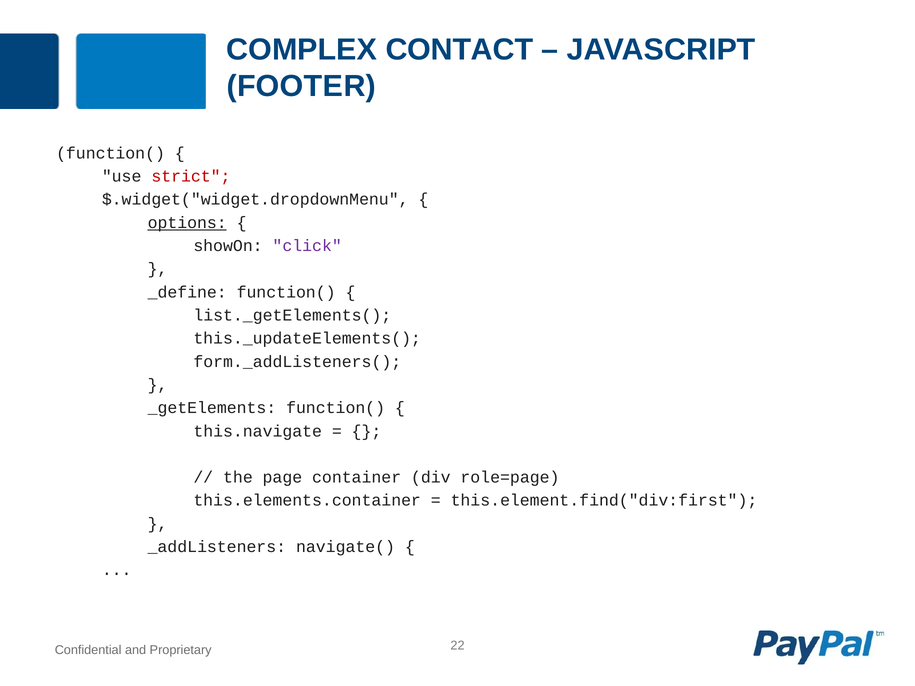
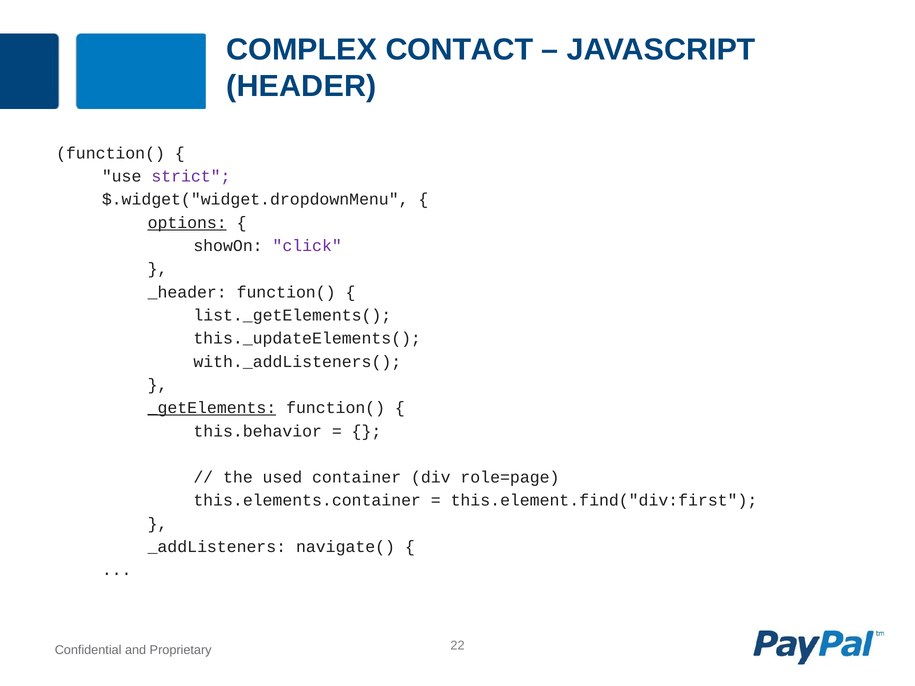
FOOTER: FOOTER -> HEADER
strict colour: red -> purple
_define: _define -> _header
form._addListeners(: form._addListeners( -> with._addListeners(
_getElements underline: none -> present
this.navigate: this.navigate -> this.behavior
page: page -> used
